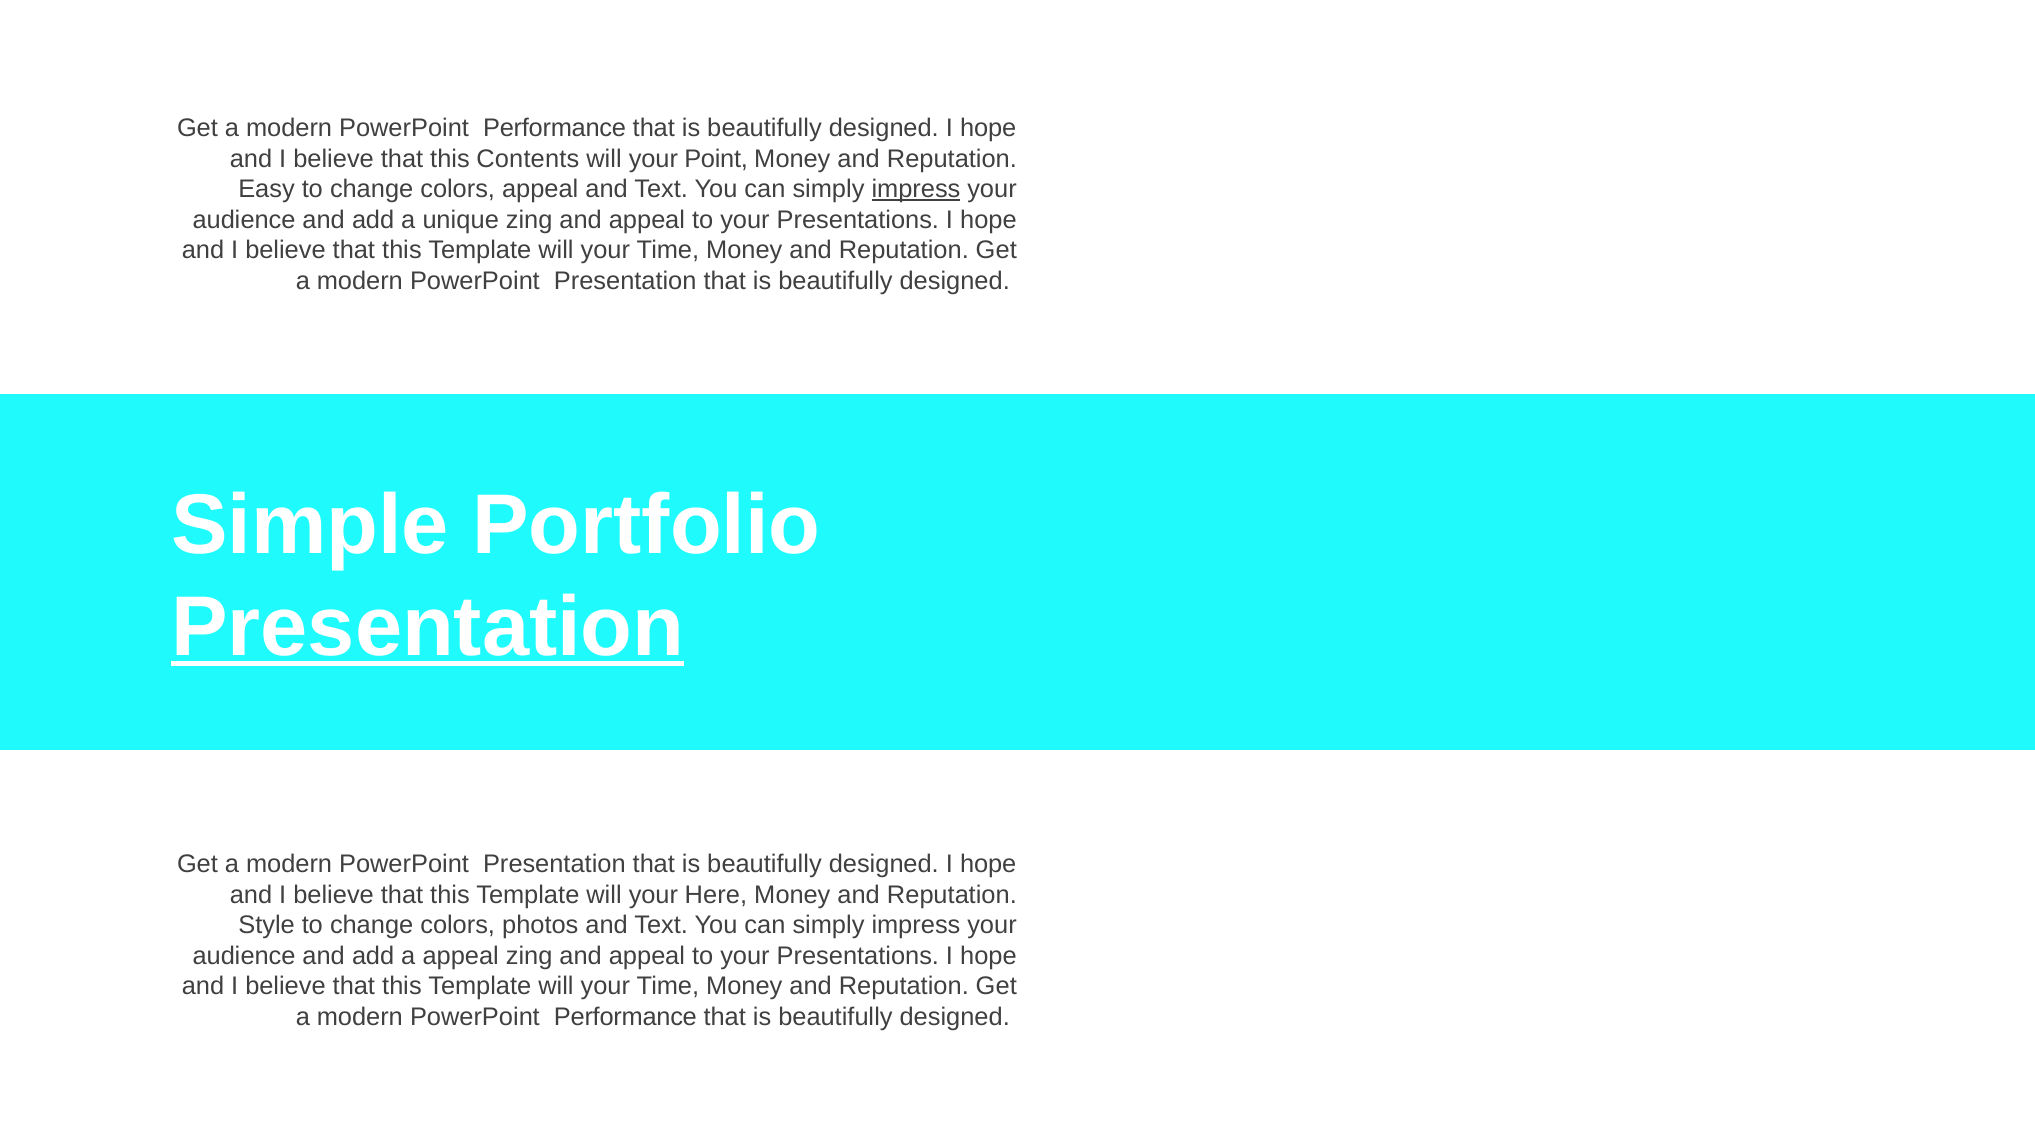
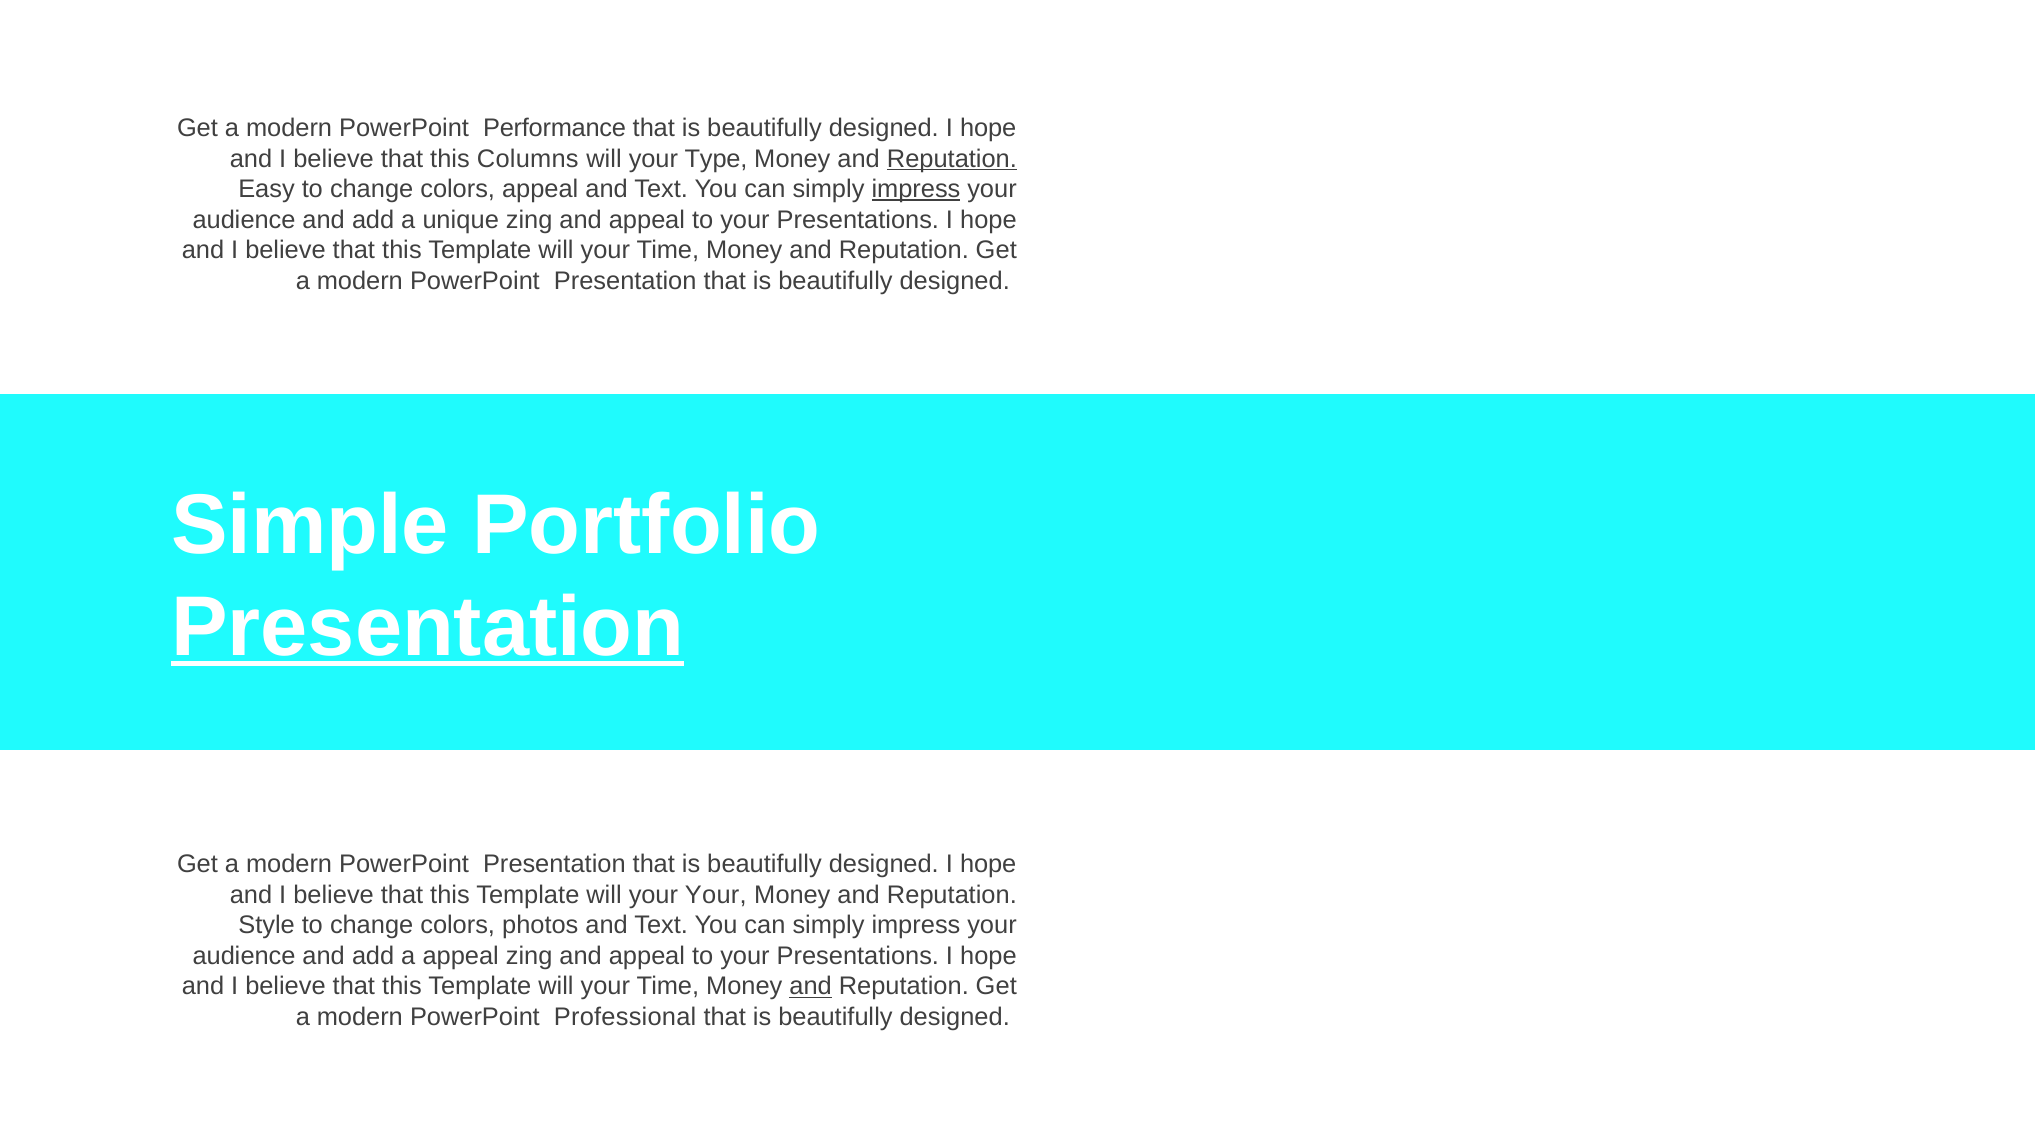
Contents: Contents -> Columns
Point: Point -> Type
Reputation at (952, 159) underline: none -> present
your Here: Here -> Your
and at (811, 987) underline: none -> present
Performance at (625, 1018): Performance -> Professional
